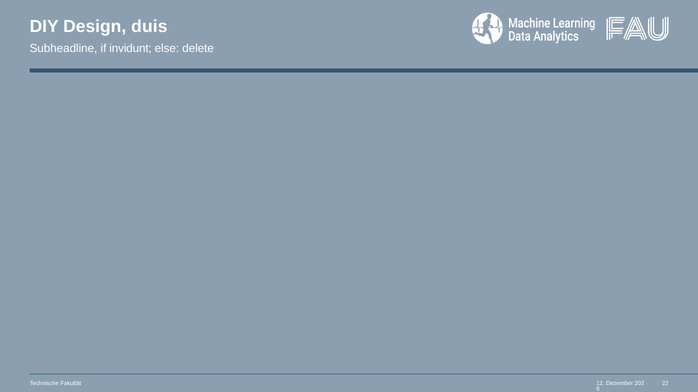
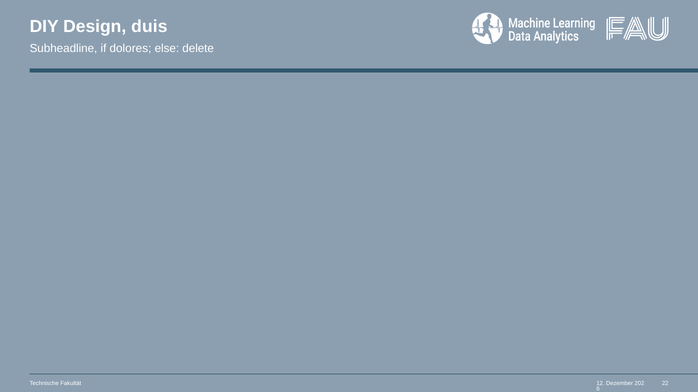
invidunt: invidunt -> dolores
